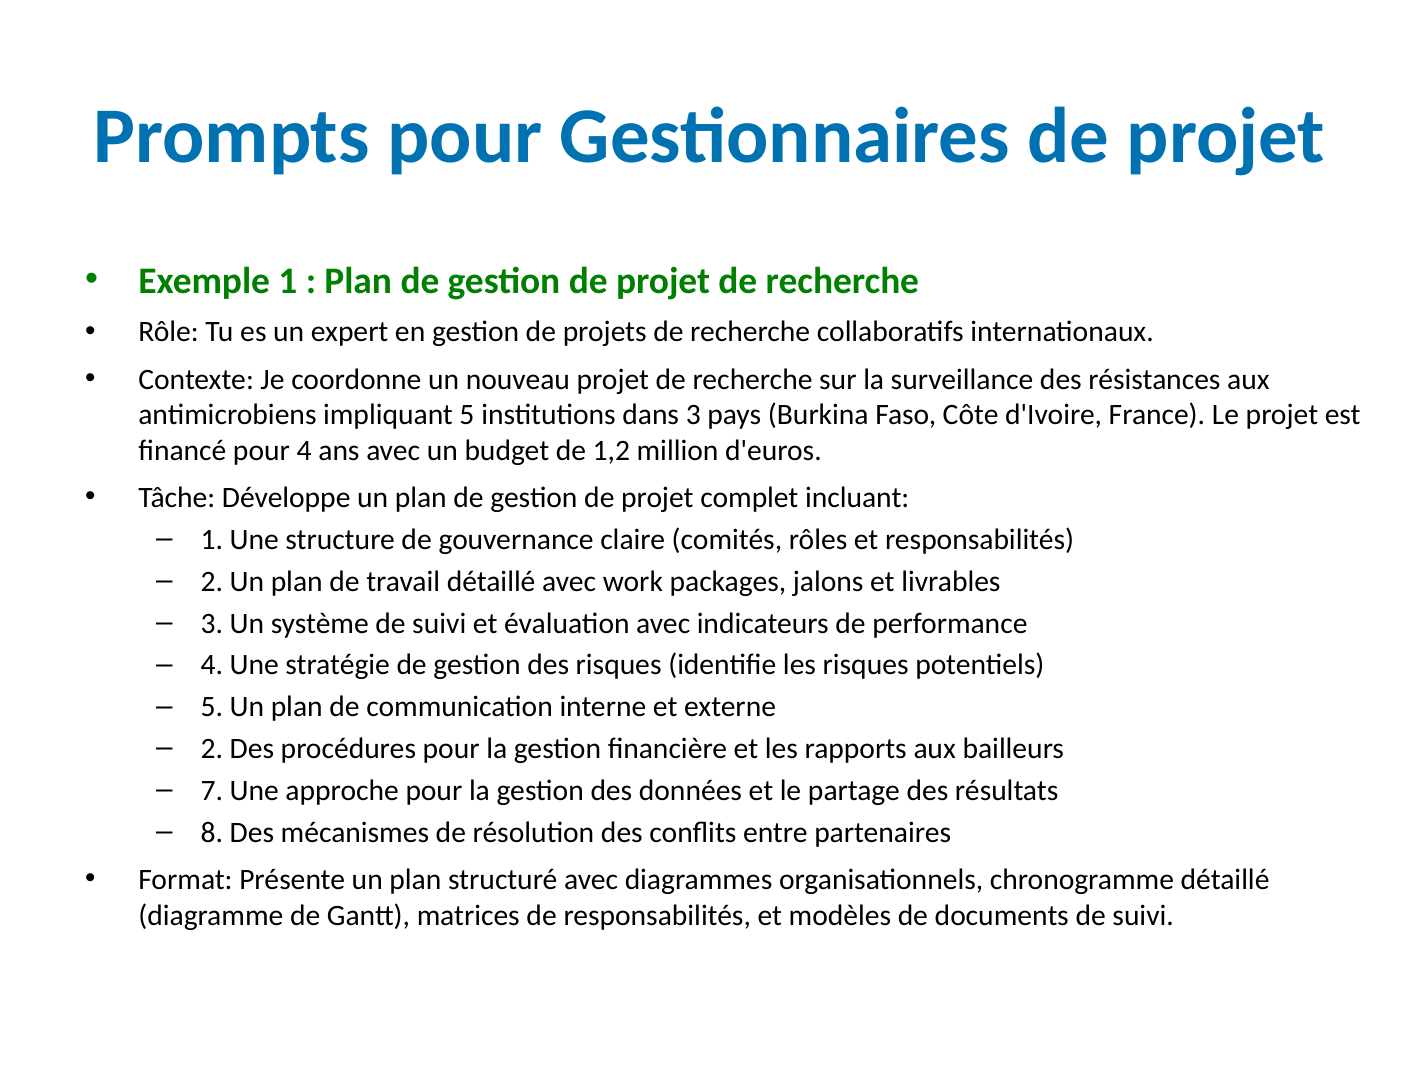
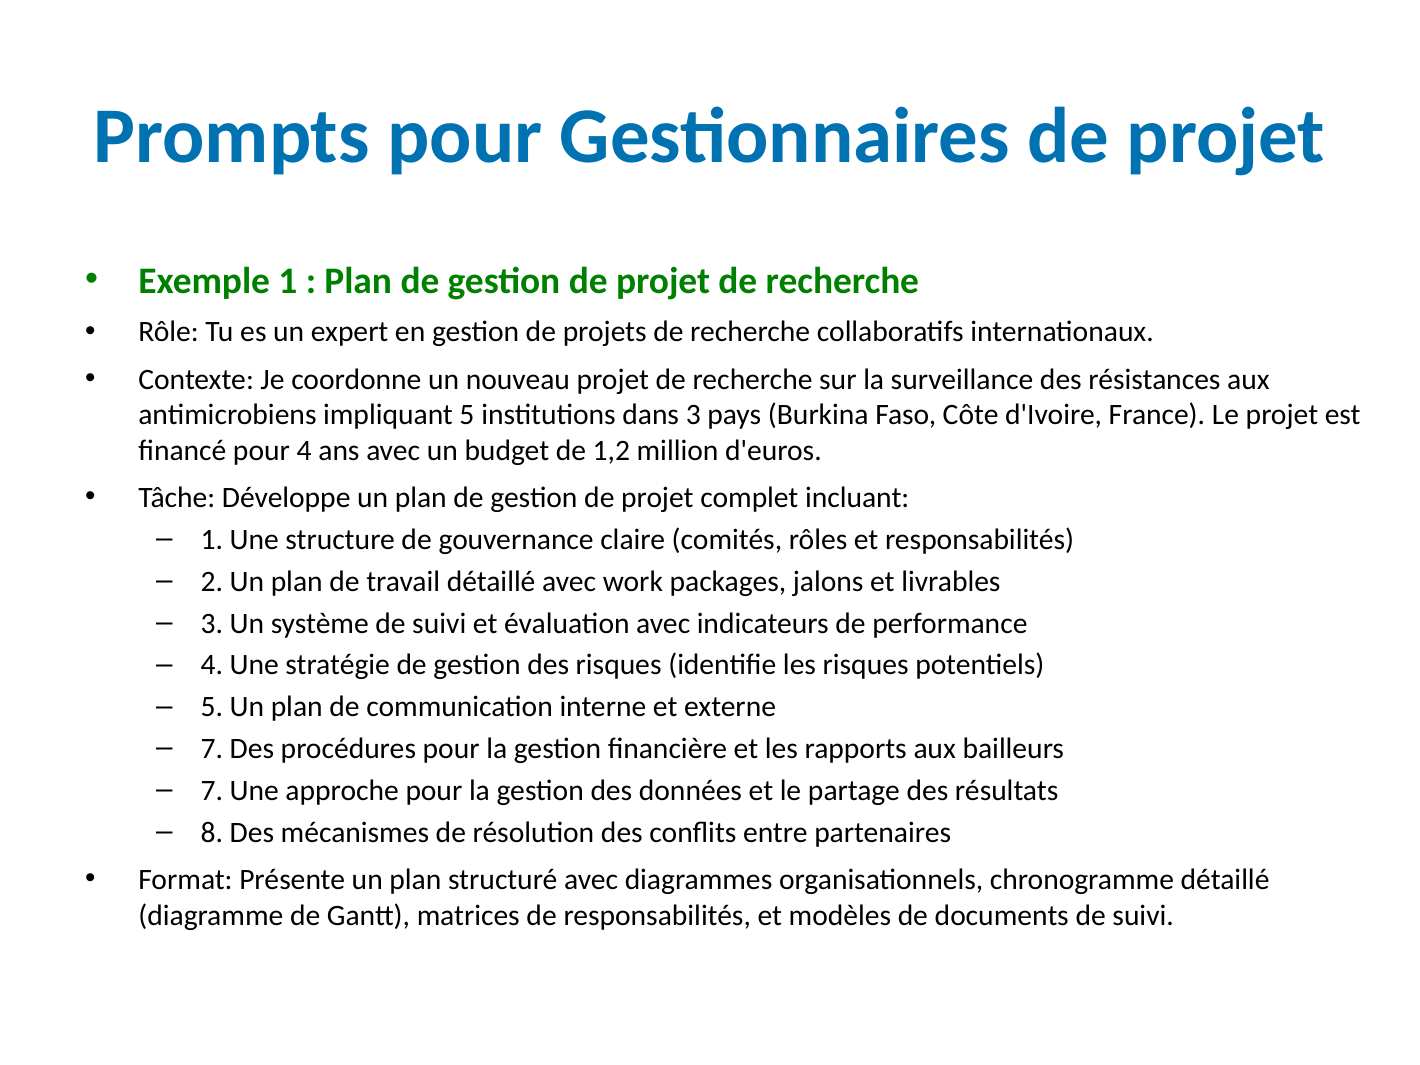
2 at (212, 749): 2 -> 7
